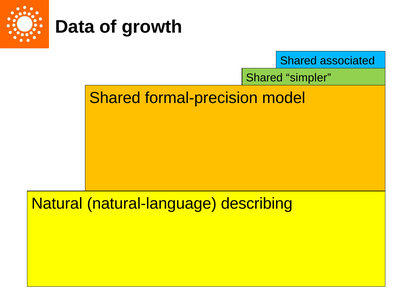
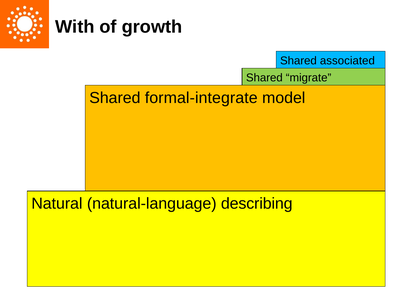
Data: Data -> With
simpler: simpler -> migrate
formal-precision: formal-precision -> formal-integrate
